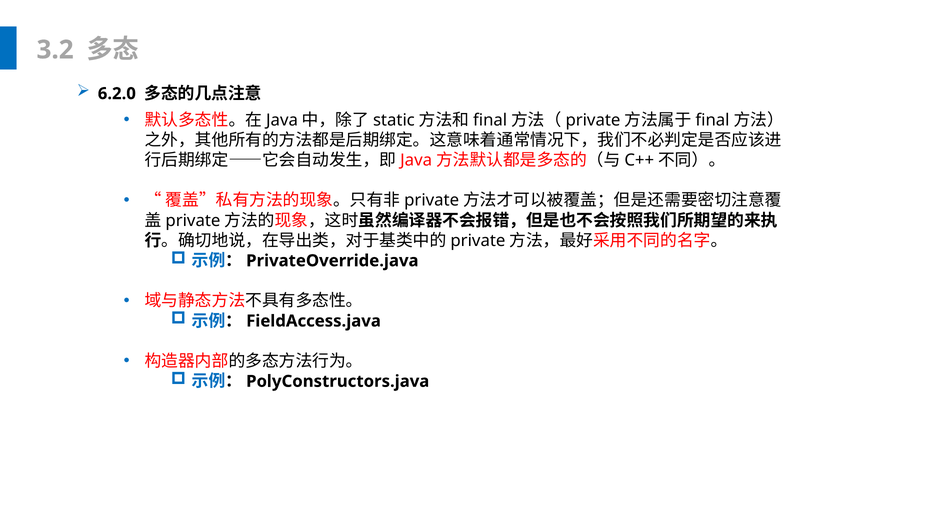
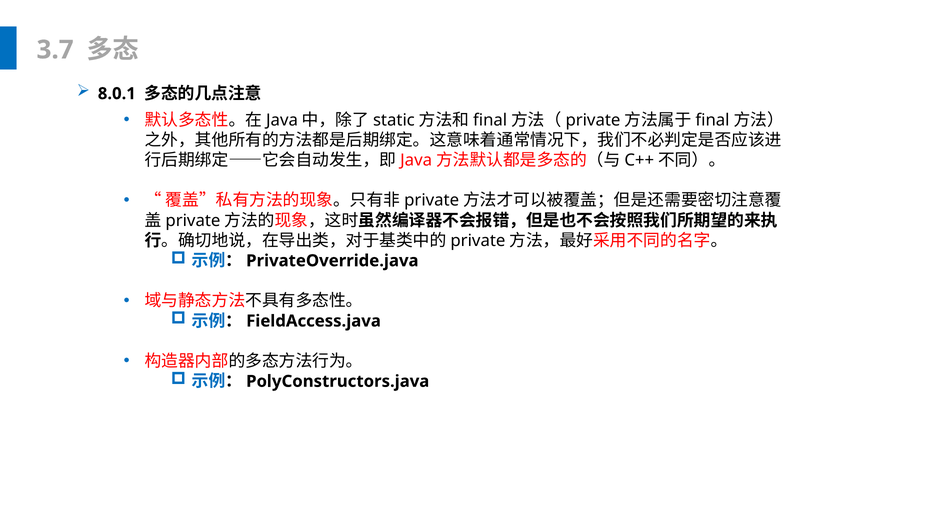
3.2: 3.2 -> 3.7
6.2.0: 6.2.0 -> 8.0.1
